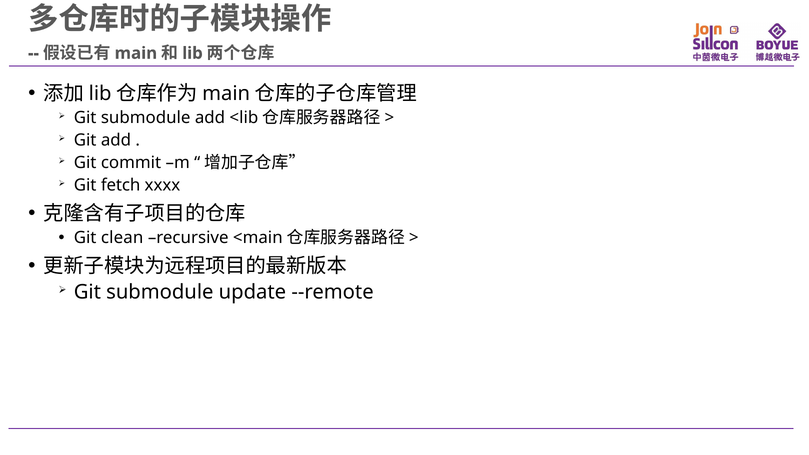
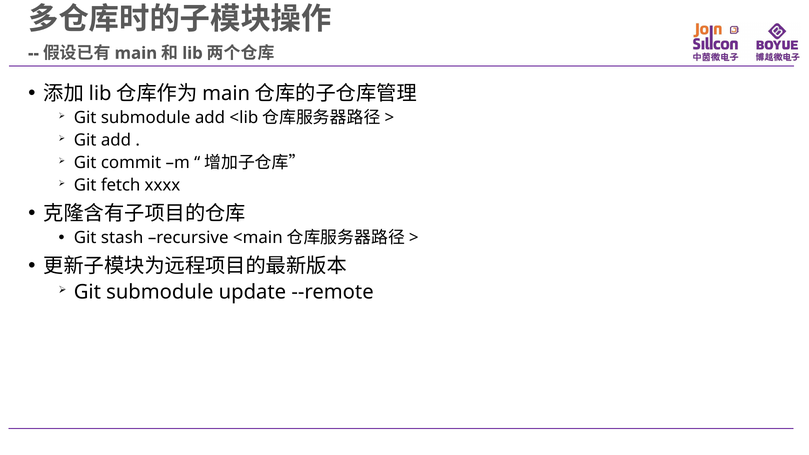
clean: clean -> stash
